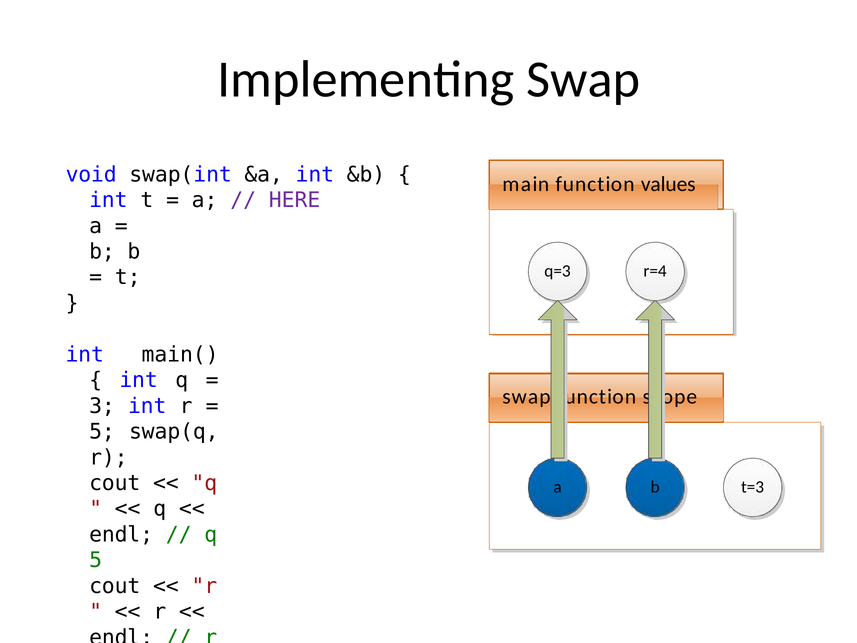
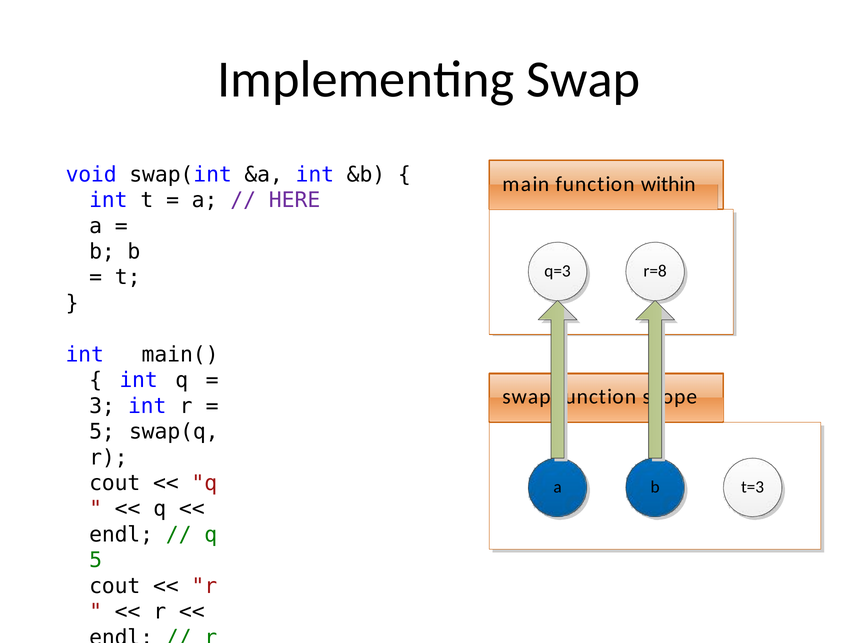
values: values -> within
r=4: r=4 -> r=8
